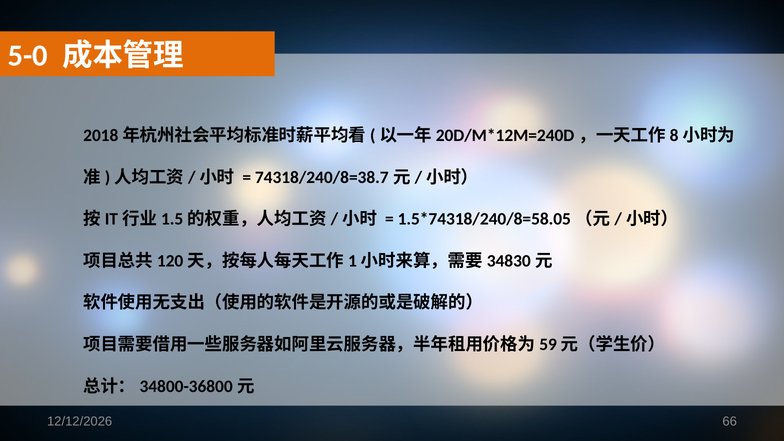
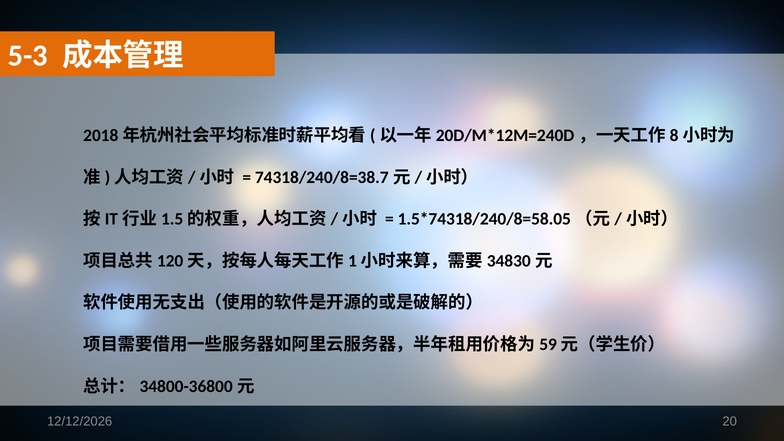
5-0: 5-0 -> 5-3
66: 66 -> 20
